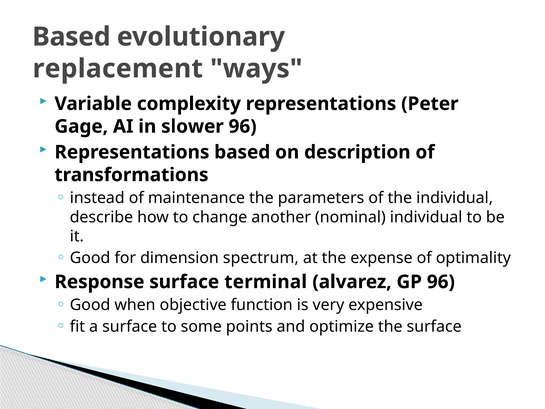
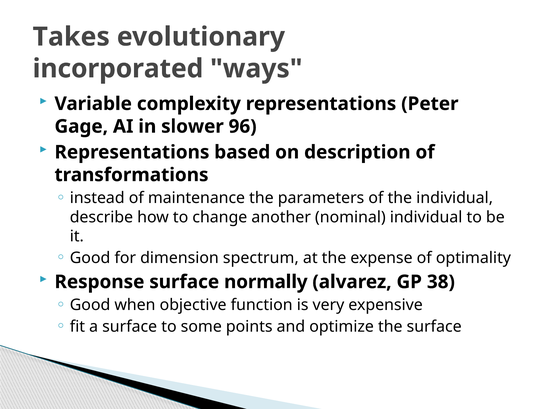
Based at (71, 37): Based -> Takes
replacement: replacement -> incorporated
terminal: terminal -> normally
GP 96: 96 -> 38
